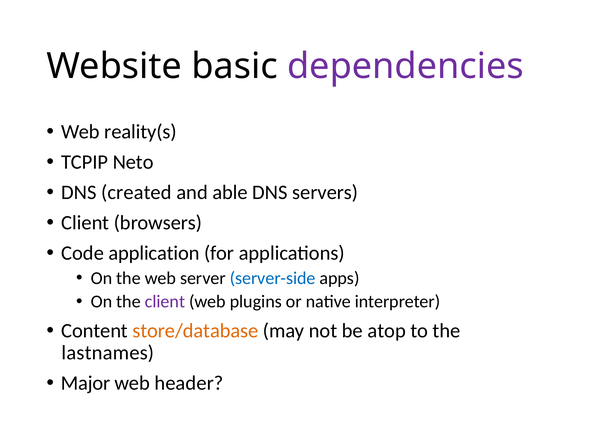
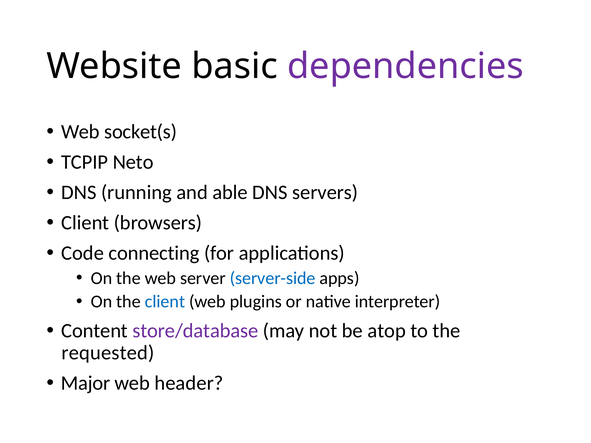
reality(s: reality(s -> socket(s
created: created -> running
application: application -> connecting
client at (165, 302) colour: purple -> blue
store/database colour: orange -> purple
lastnames: lastnames -> requested
